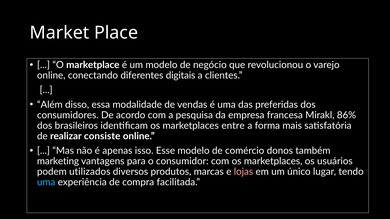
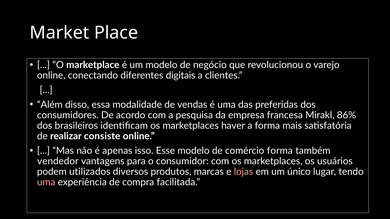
entre: entre -> haver
comércio donos: donos -> forma
marketing: marketing -> vendedor
uma at (46, 183) colour: light blue -> pink
